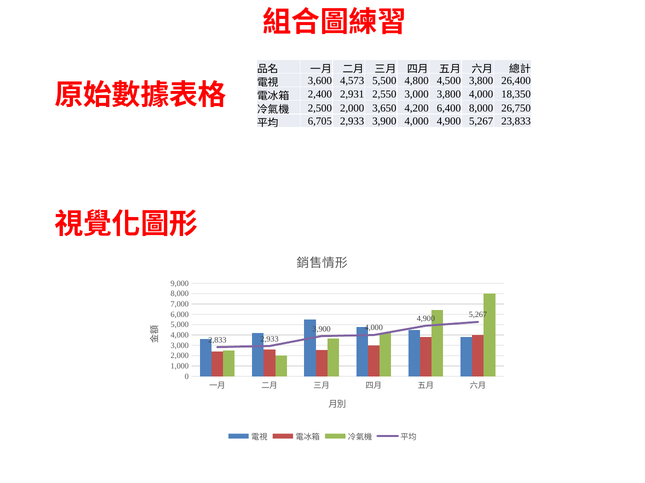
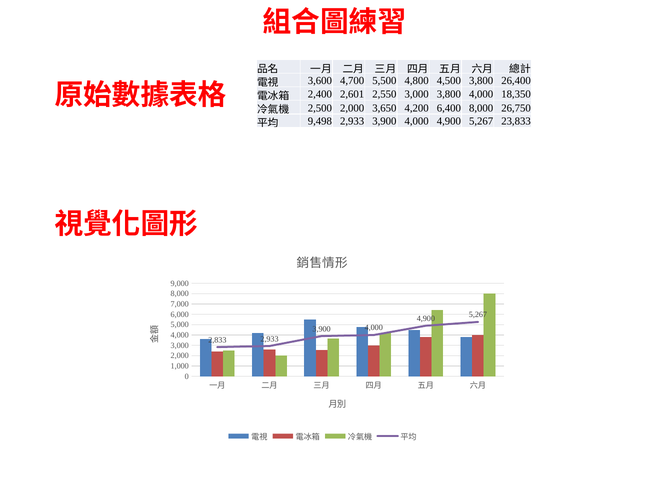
4,573: 4,573 -> 4,700
2,931: 2,931 -> 2,601
6,705: 6,705 -> 9,498
